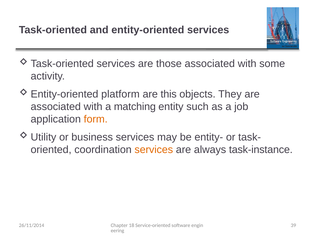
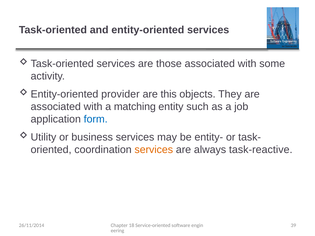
platform: platform -> provider
form colour: orange -> blue
task-instance: task-instance -> task-reactive
